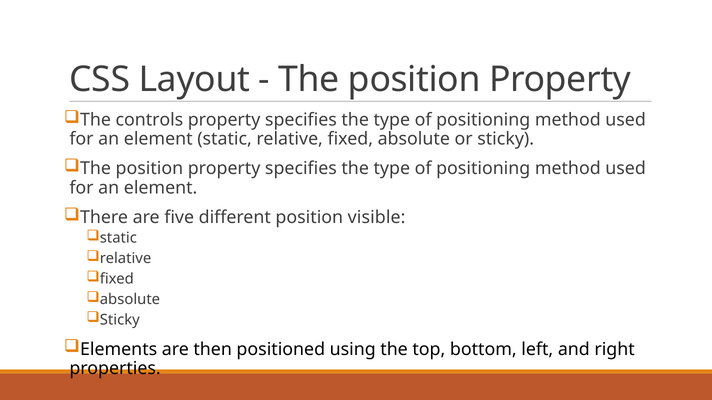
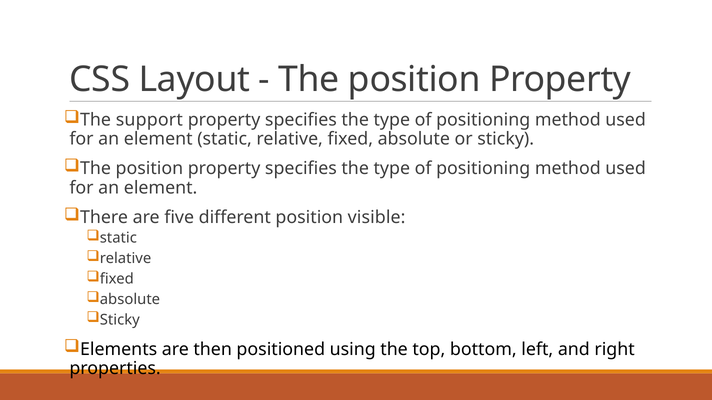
controls: controls -> support
